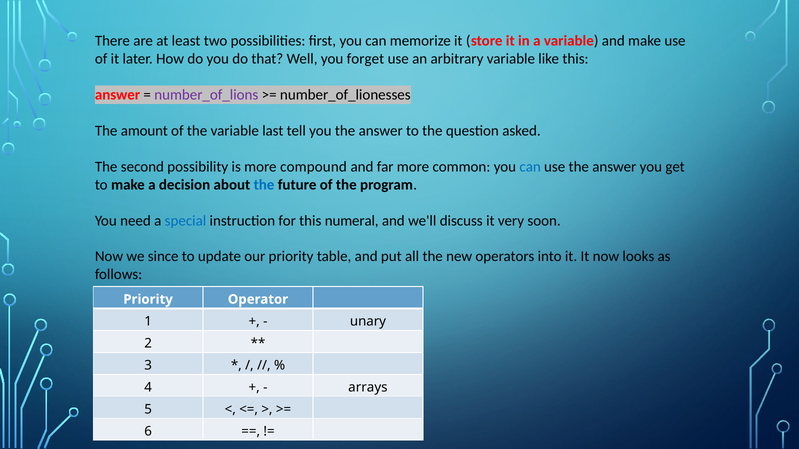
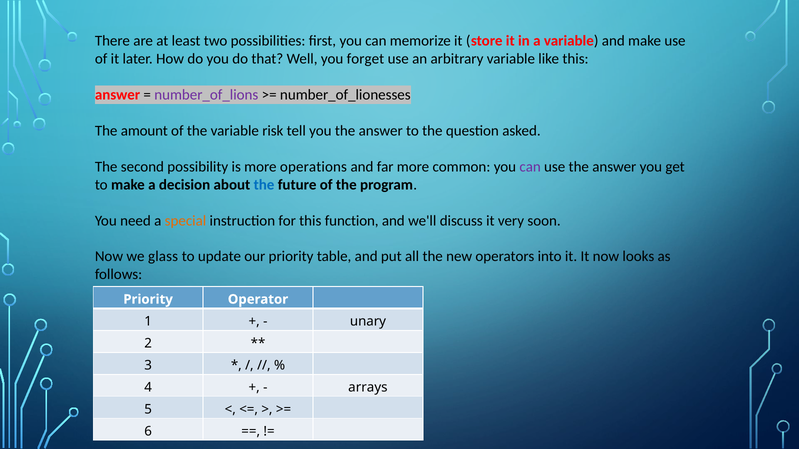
last: last -> risk
compound: compound -> operations
can at (530, 167) colour: blue -> purple
special colour: blue -> orange
numeral: numeral -> function
since: since -> glass
